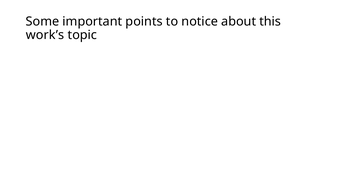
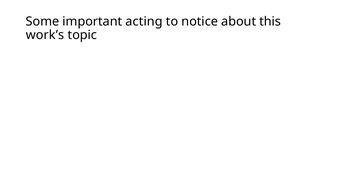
points: points -> acting
